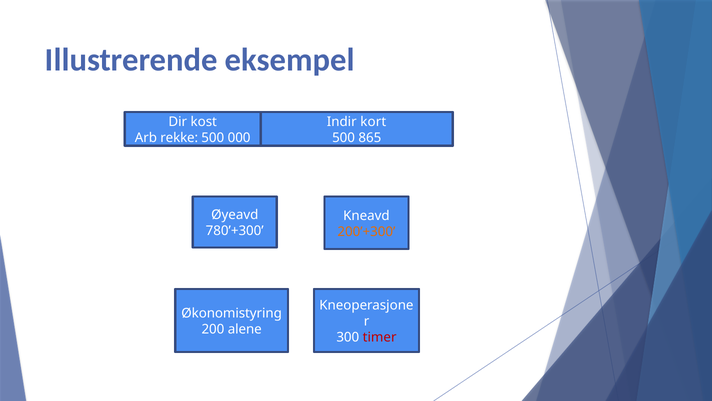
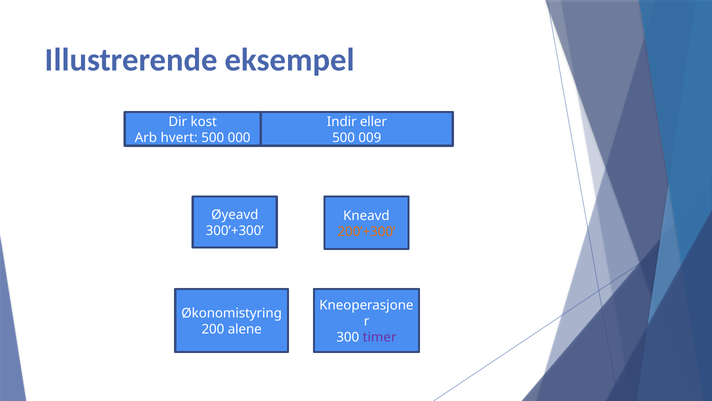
kort: kort -> eller
rekke: rekke -> hvert
865: 865 -> 009
780’+300: 780’+300 -> 300’+300
timer colour: red -> purple
